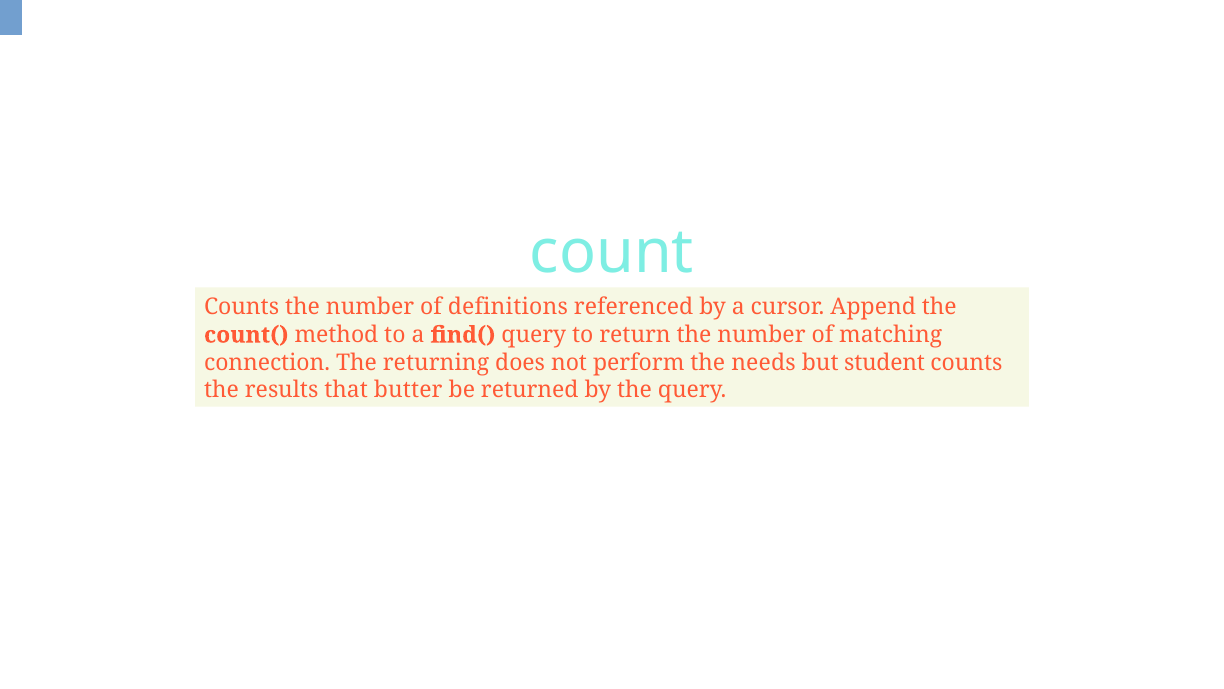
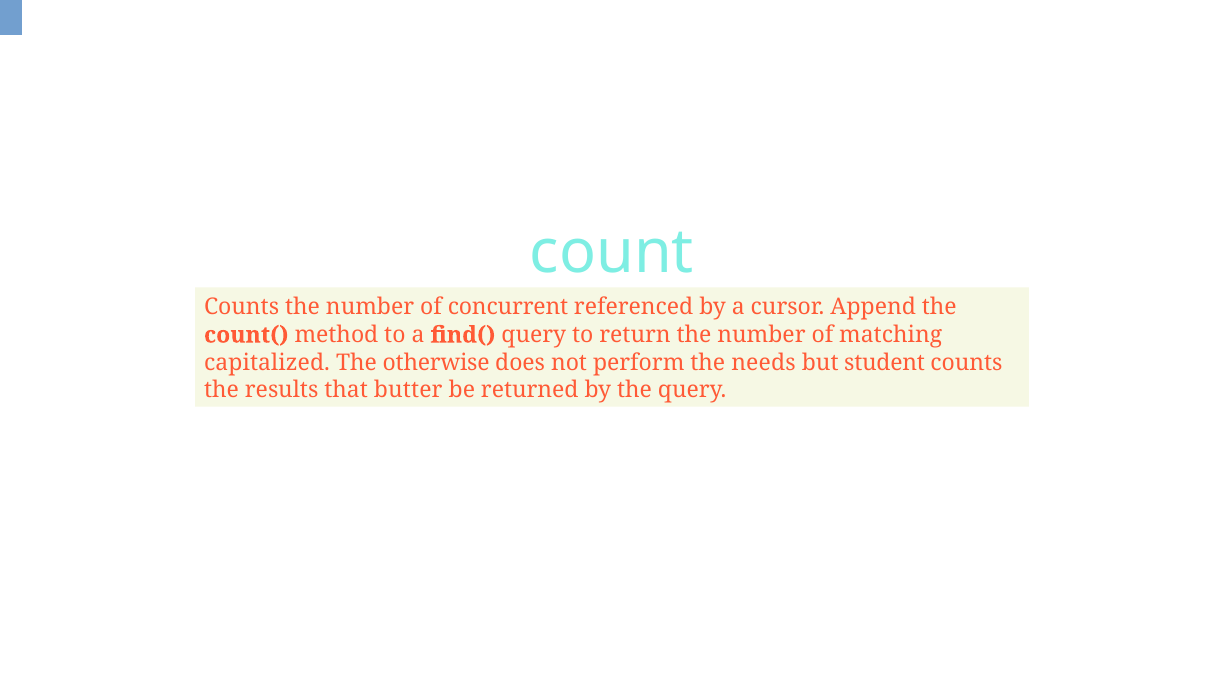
definitions: definitions -> concurrent
connection: connection -> capitalized
returning: returning -> otherwise
